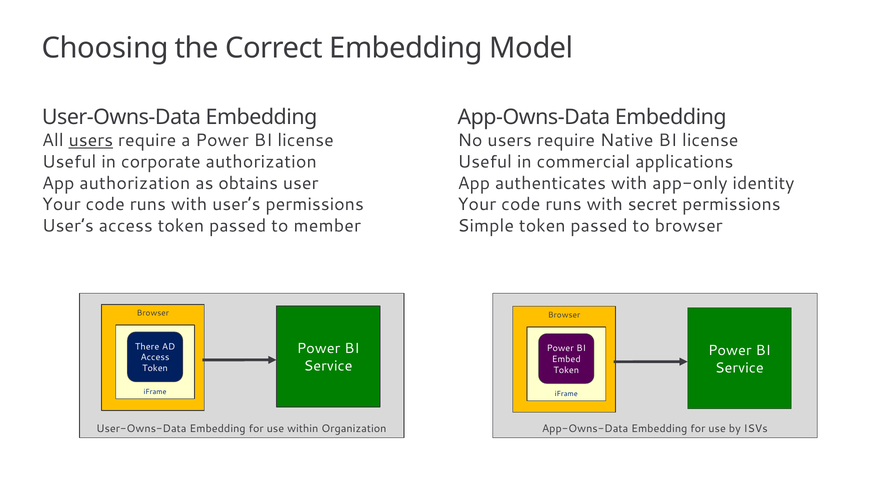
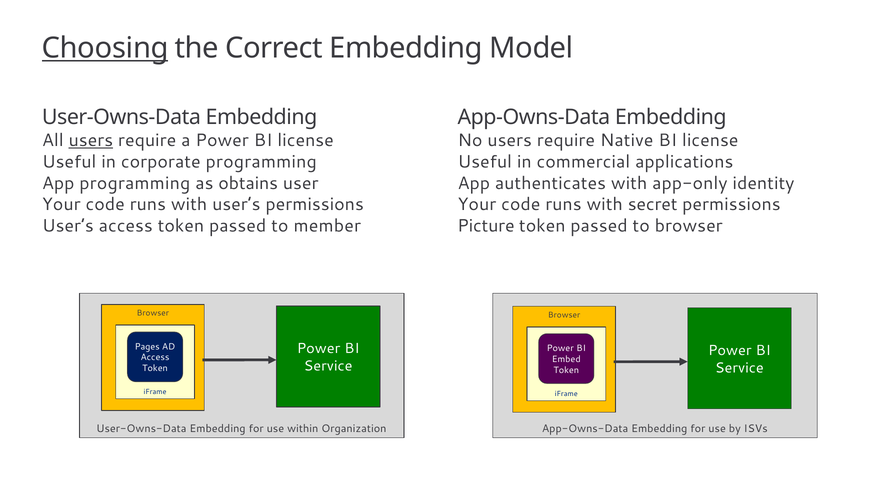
Choosing underline: none -> present
corporate authorization: authorization -> programming
App authorization: authorization -> programming
Simple: Simple -> Picture
There: There -> Pages
